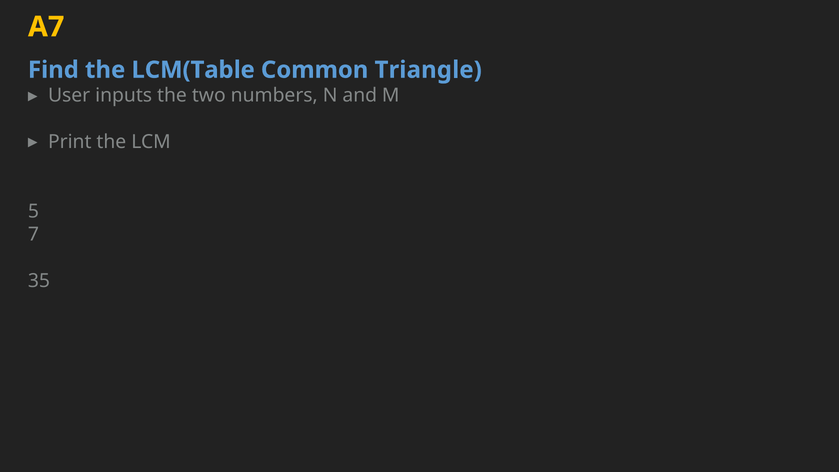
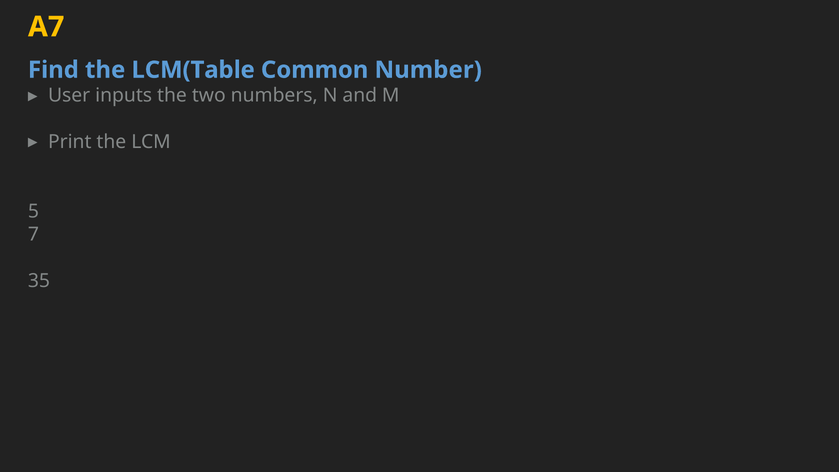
Triangle: Triangle -> Number
